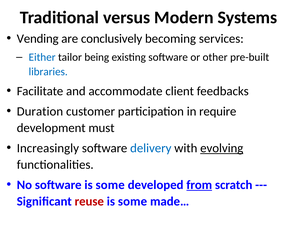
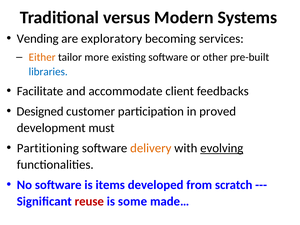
conclusively: conclusively -> exploratory
Either colour: blue -> orange
being: being -> more
Duration: Duration -> Designed
require: require -> proved
Increasingly: Increasingly -> Partitioning
delivery colour: blue -> orange
software is some: some -> items
from underline: present -> none
